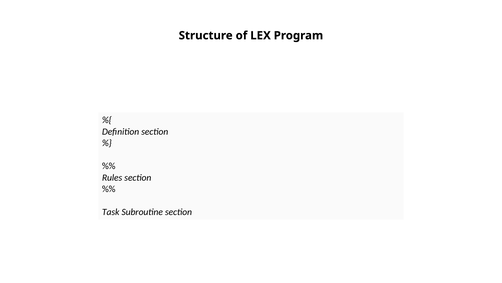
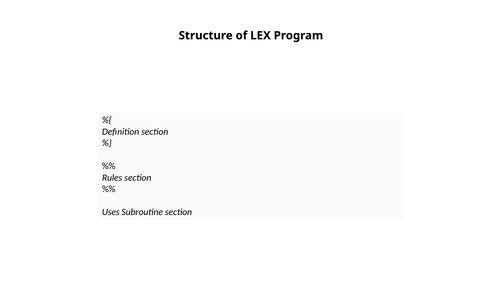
Task: Task -> Uses
